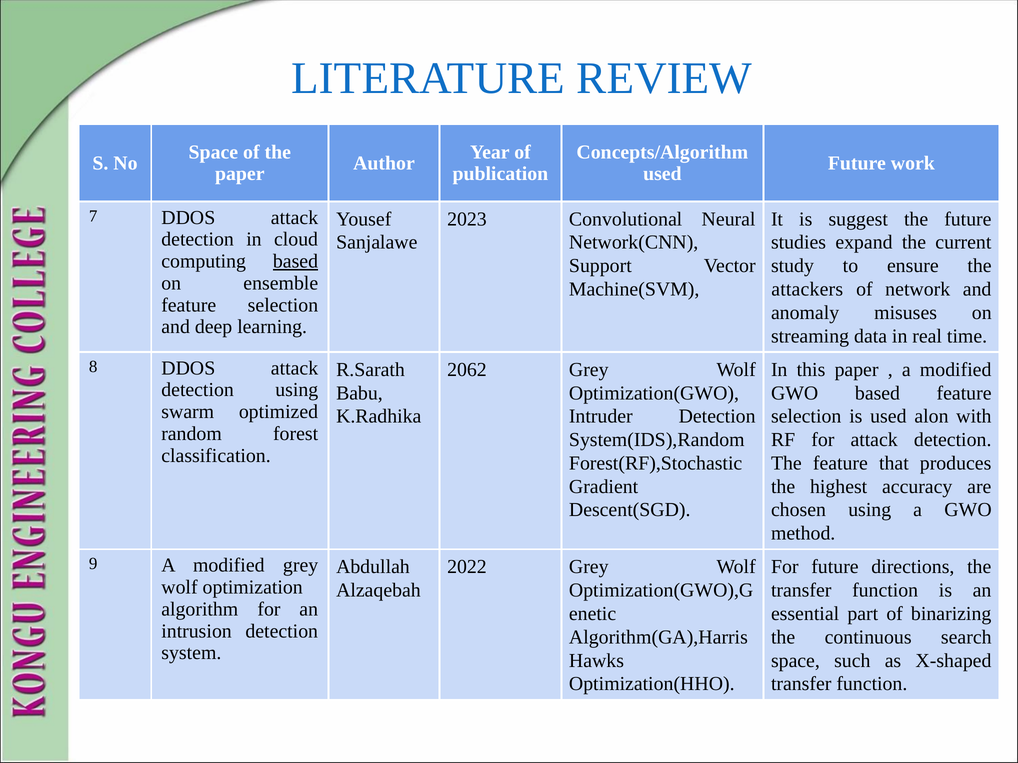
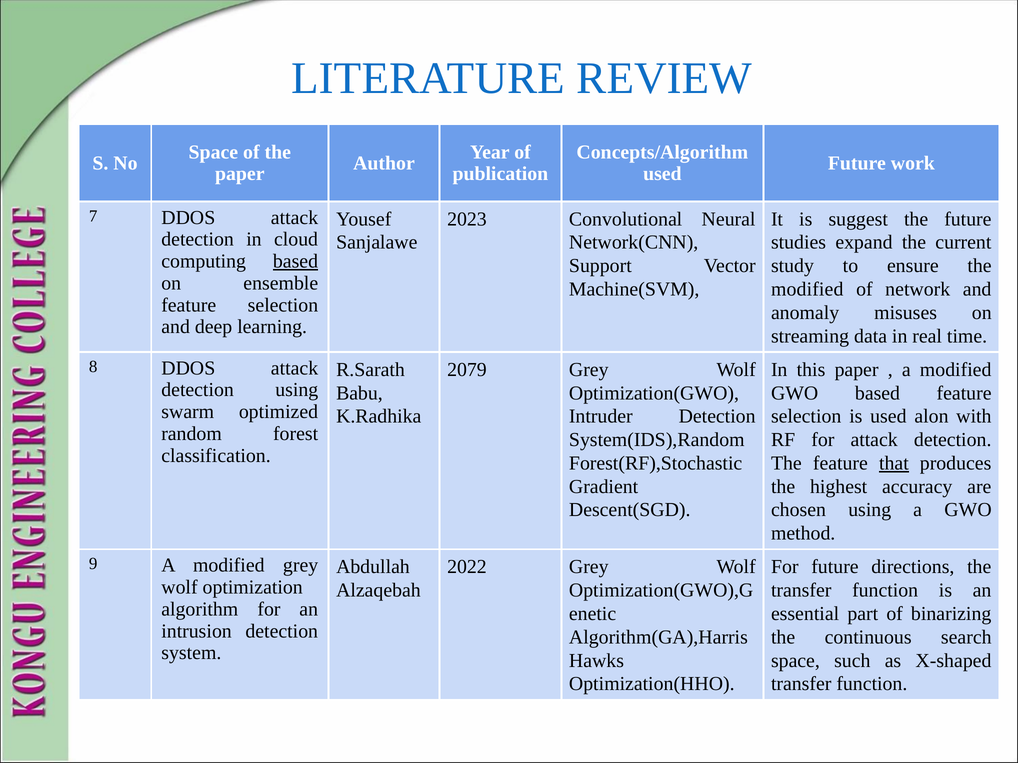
attackers at (807, 289): attackers -> modified
2062: 2062 -> 2079
that underline: none -> present
